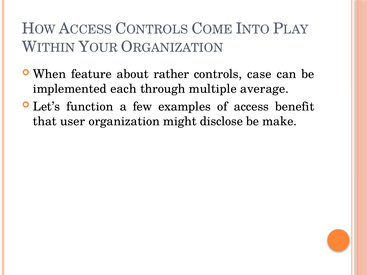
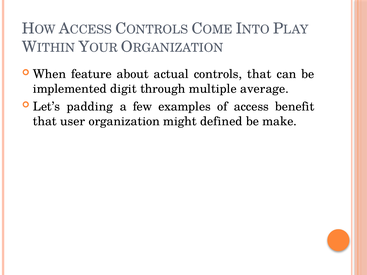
rather: rather -> actual
controls case: case -> that
each: each -> digit
function: function -> padding
disclose: disclose -> defined
